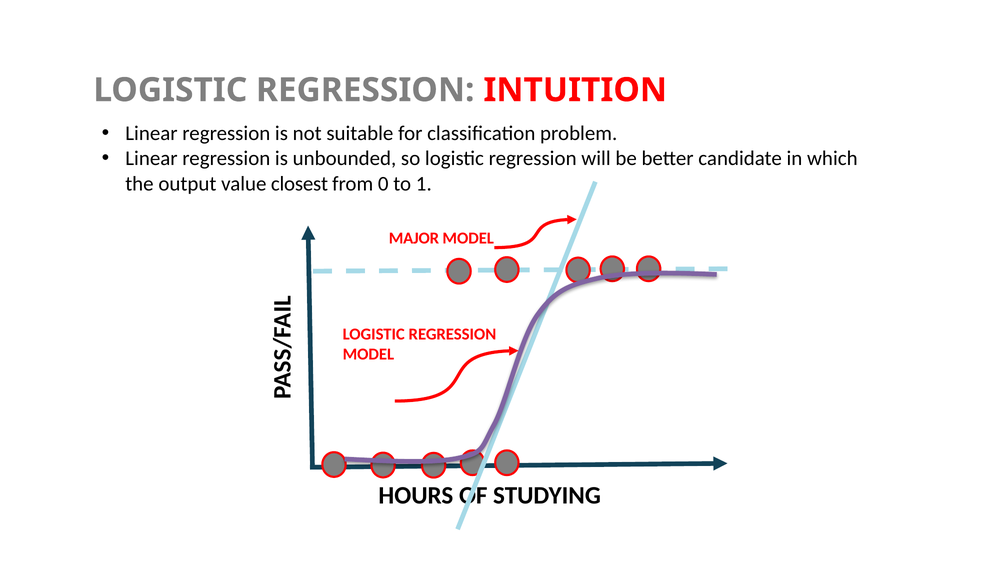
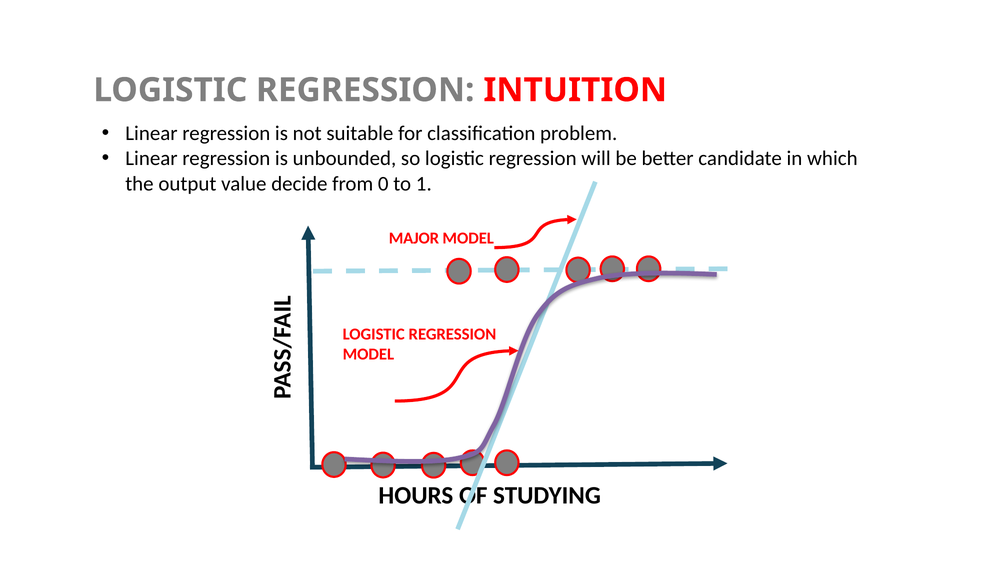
closest: closest -> decide
